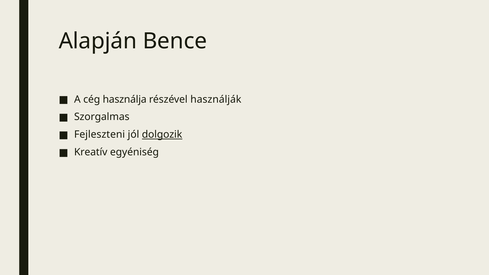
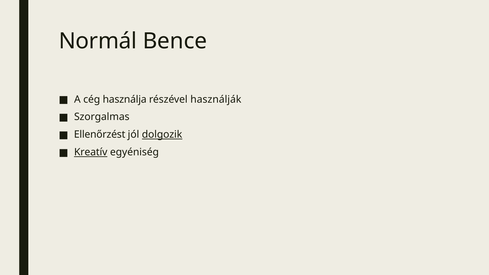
Alapján: Alapján -> Normál
Fejleszteni: Fejleszteni -> Ellenőrzést
Kreatív underline: none -> present
